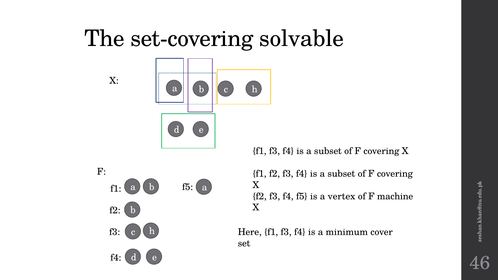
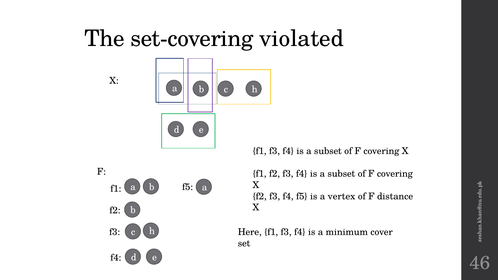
solvable: solvable -> violated
machine: machine -> distance
